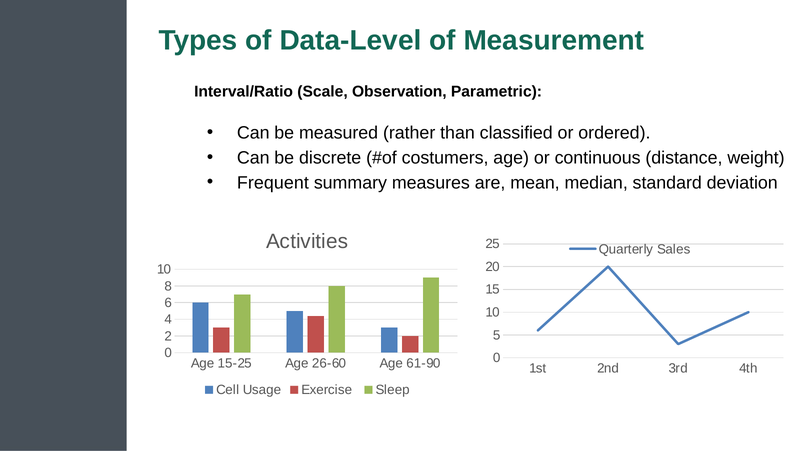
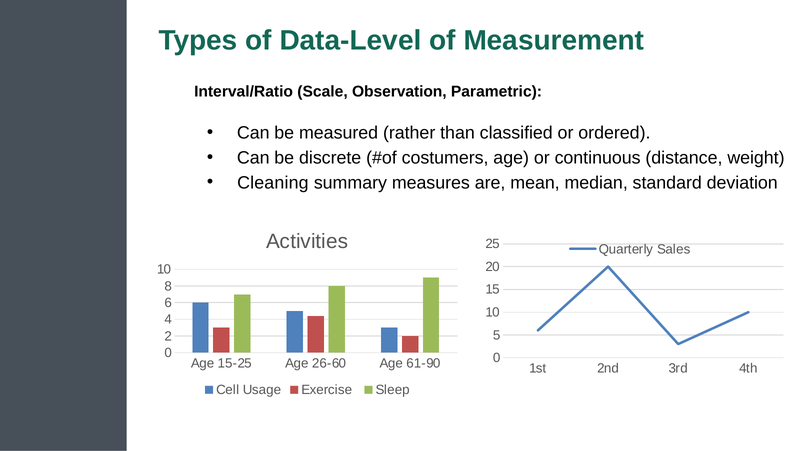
Frequent: Frequent -> Cleaning
